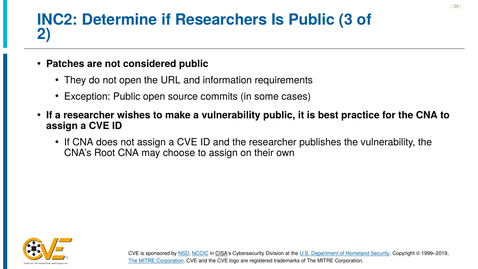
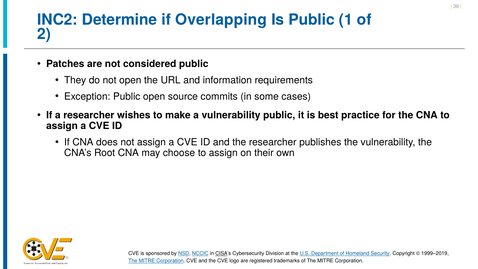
Researchers: Researchers -> Overlapping
3: 3 -> 1
